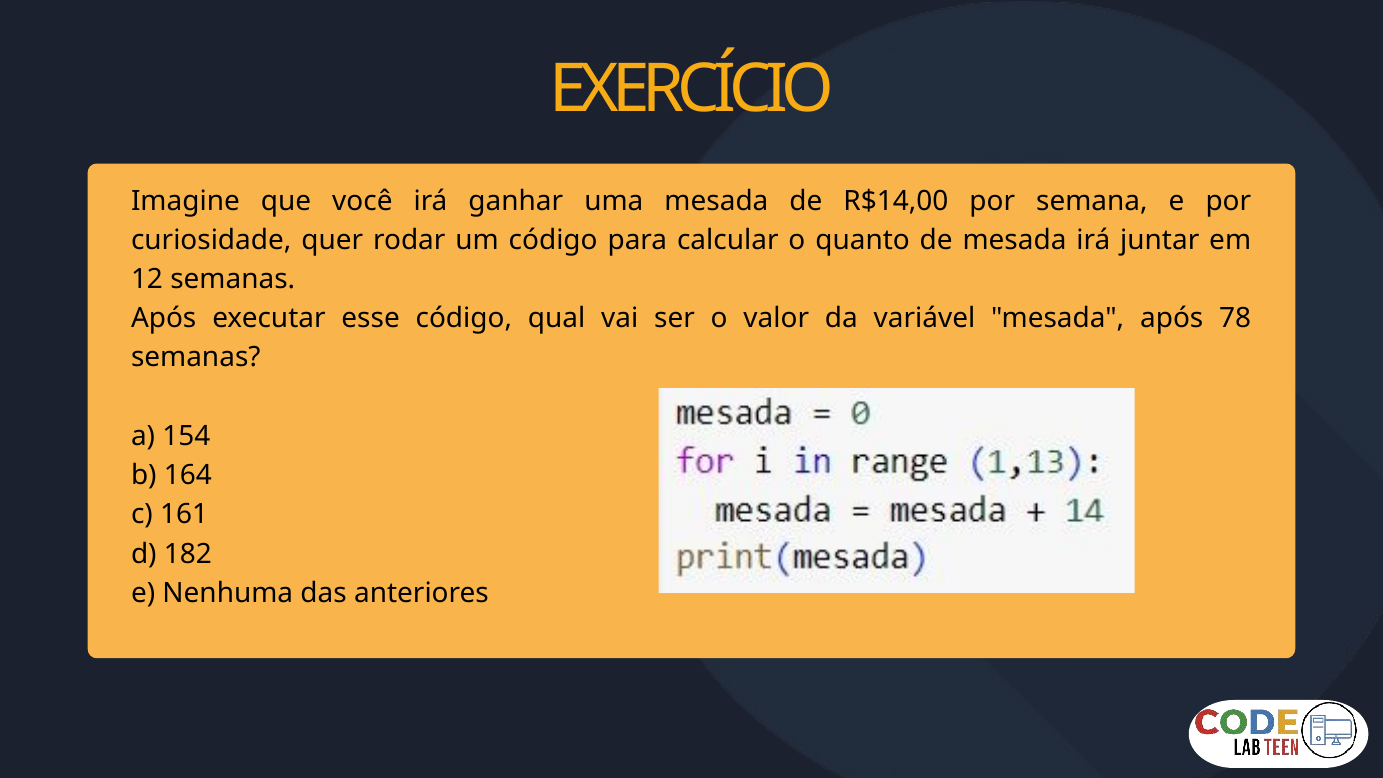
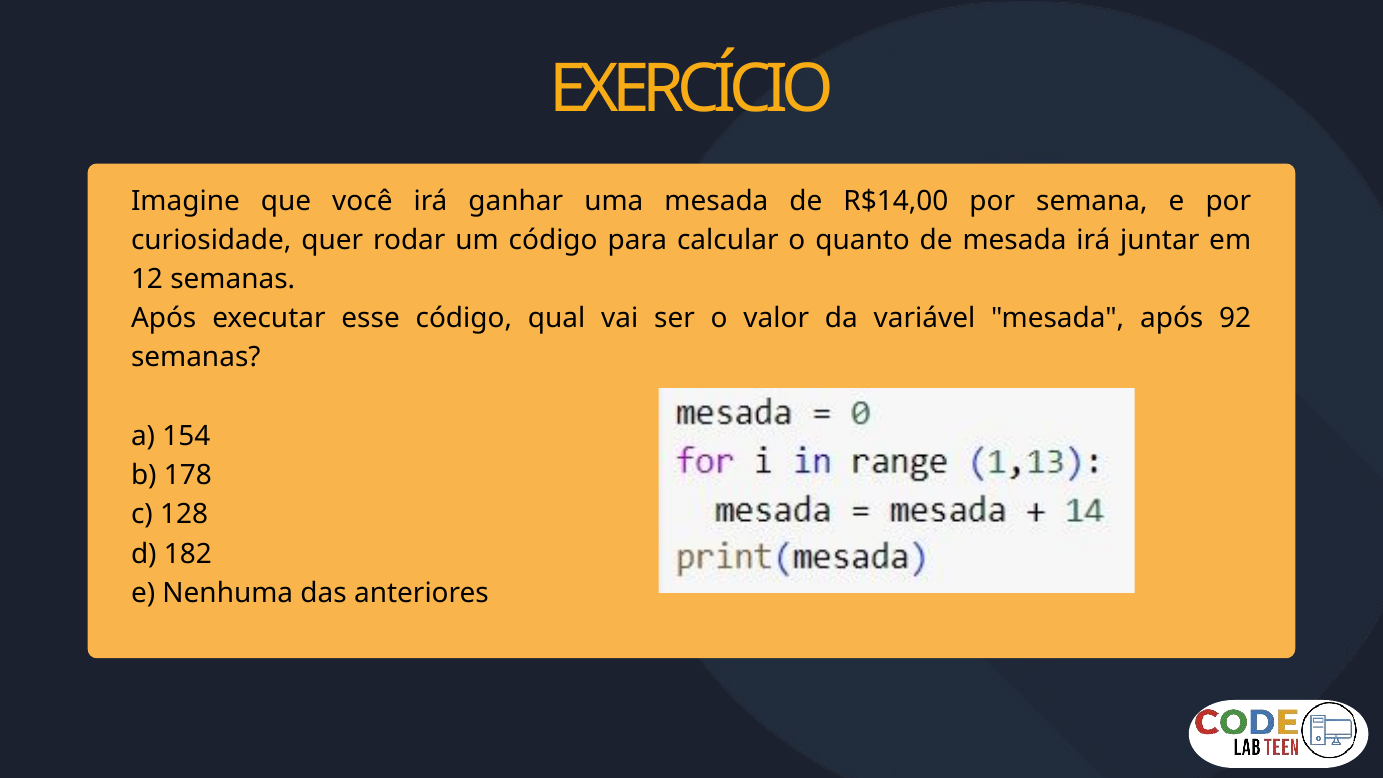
78: 78 -> 92
164: 164 -> 178
161: 161 -> 128
